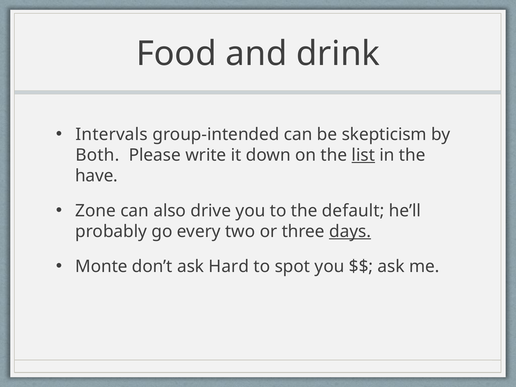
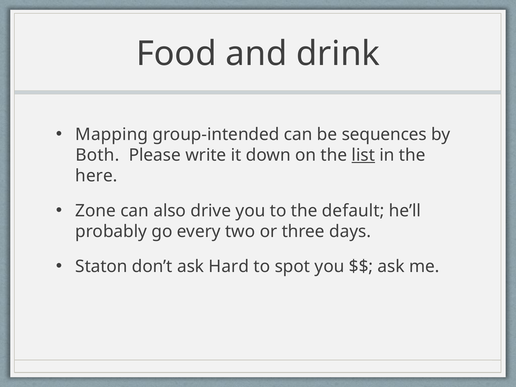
Intervals: Intervals -> Mapping
skepticism: skepticism -> sequences
have: have -> here
days underline: present -> none
Monte: Monte -> Staton
